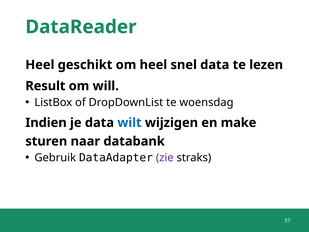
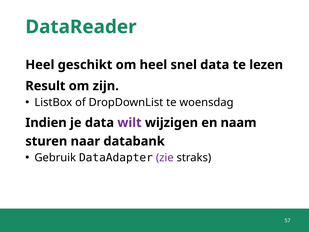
will: will -> zijn
wilt colour: blue -> purple
make: make -> naam
